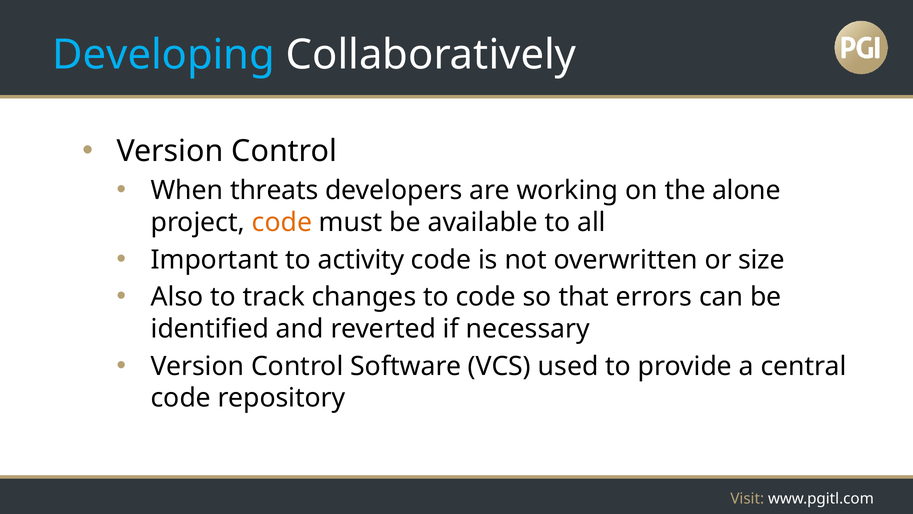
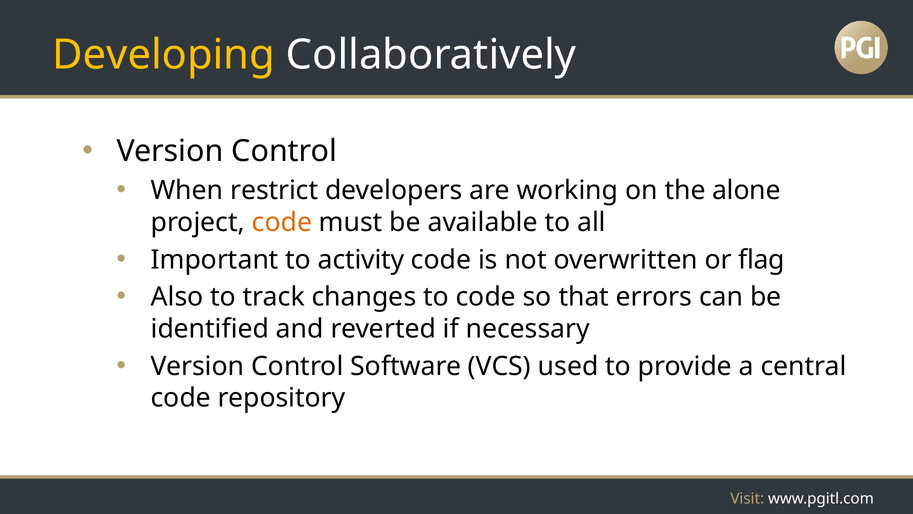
Developing colour: light blue -> yellow
threats: threats -> restrict
size: size -> flag
